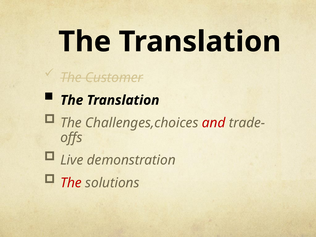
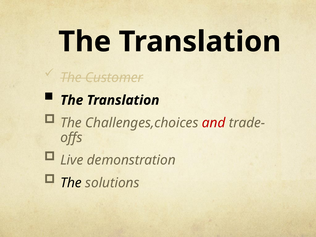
The at (71, 183) colour: red -> black
